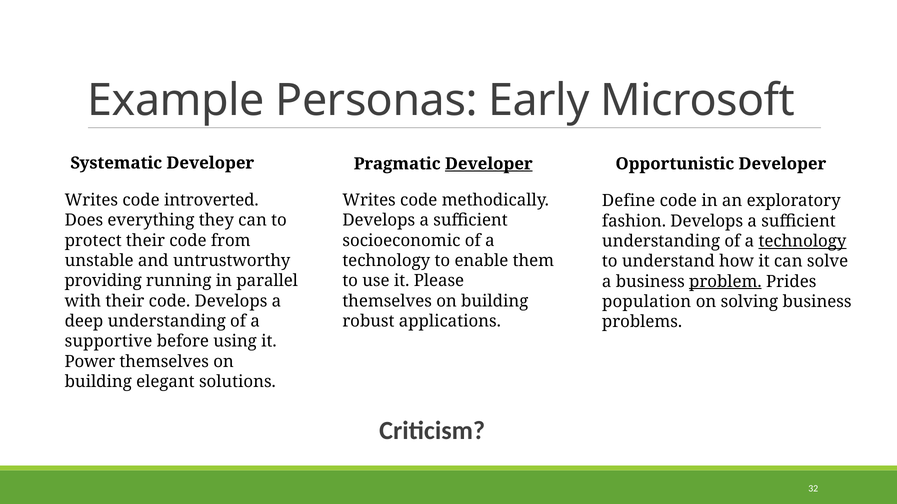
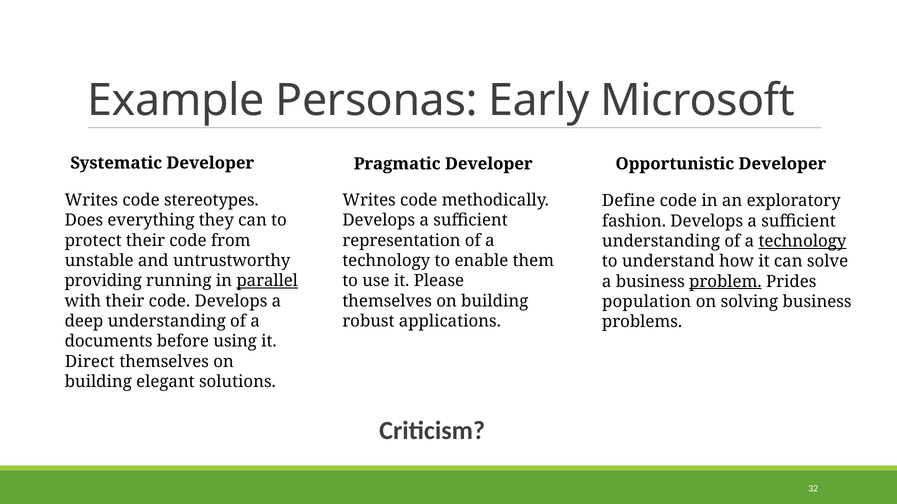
Developer at (489, 164) underline: present -> none
introverted: introverted -> stereotypes
socioeconomic: socioeconomic -> representation
parallel underline: none -> present
supportive: supportive -> documents
Power: Power -> Direct
